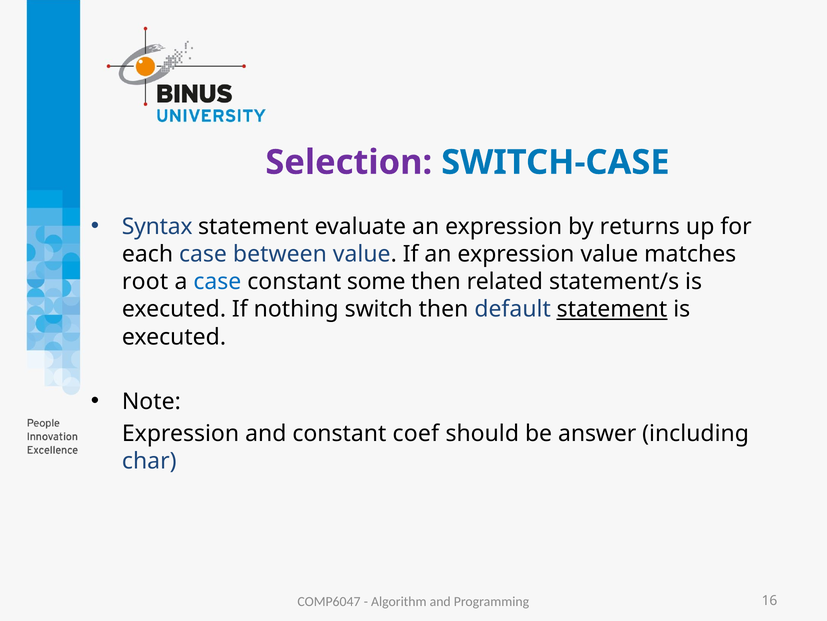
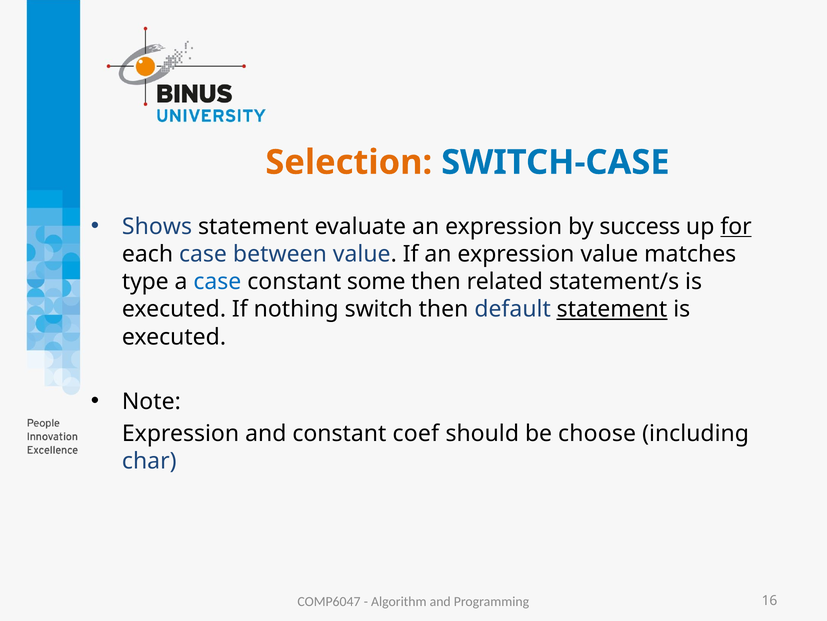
Selection colour: purple -> orange
Syntax: Syntax -> Shows
returns: returns -> success
for underline: none -> present
root: root -> type
answer: answer -> choose
